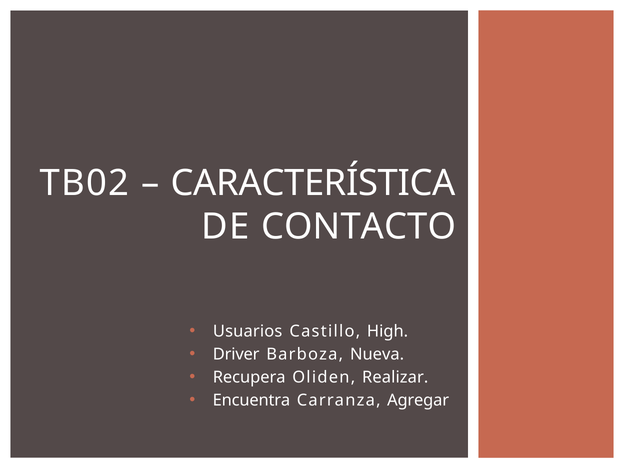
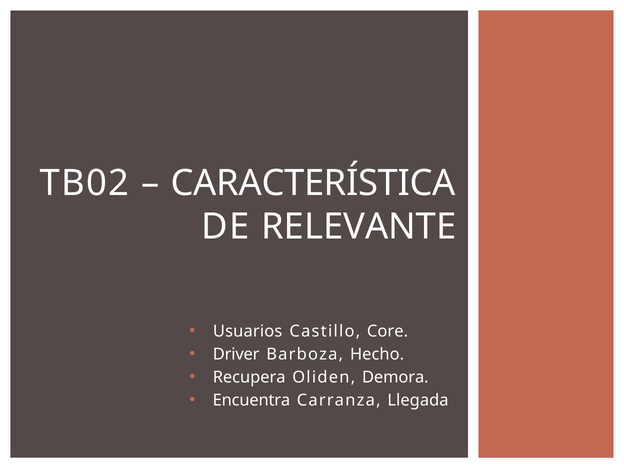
CONTACTO: CONTACTO -> RELEVANTE
High: High -> Core
Nueva: Nueva -> Hecho
Realizar: Realizar -> Demora
Agregar: Agregar -> Llegada
